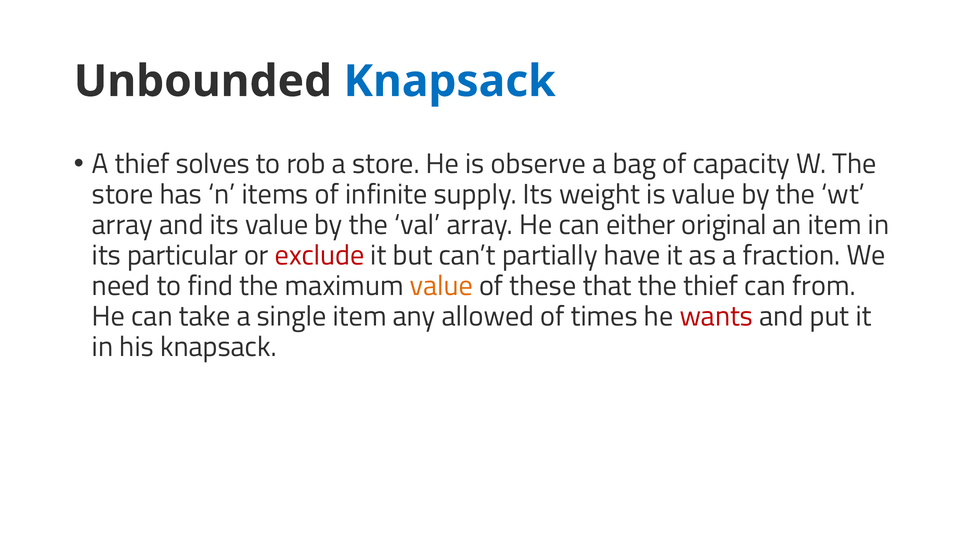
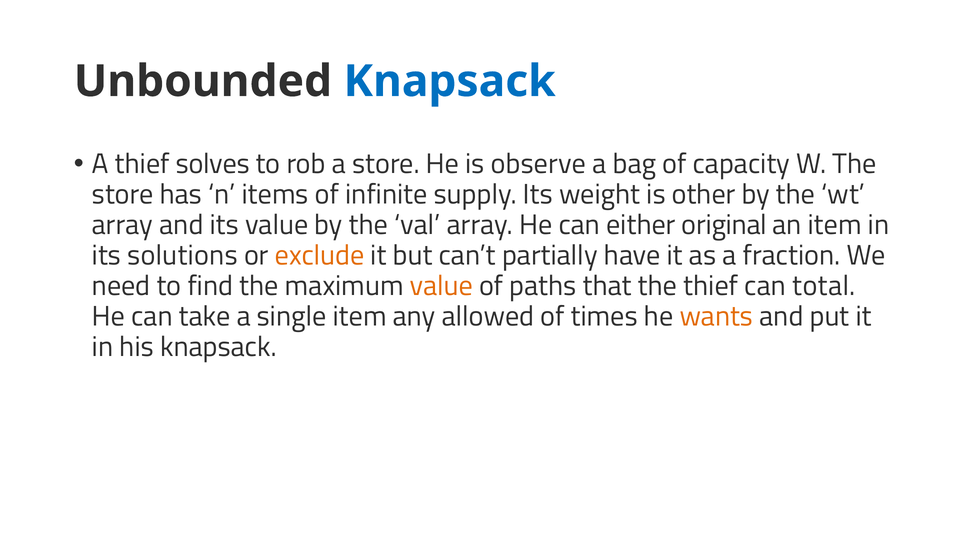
is value: value -> other
particular: particular -> solutions
exclude colour: red -> orange
these: these -> paths
from: from -> total
wants colour: red -> orange
